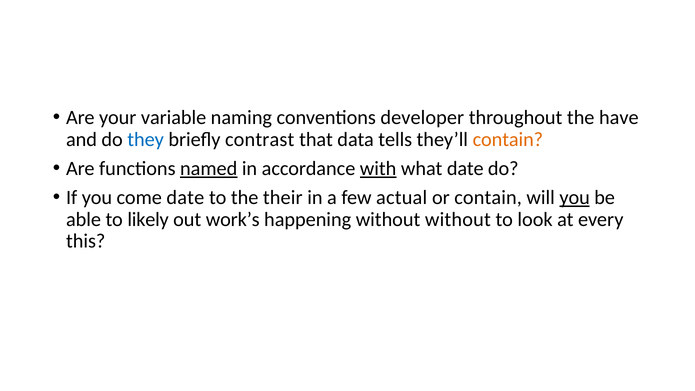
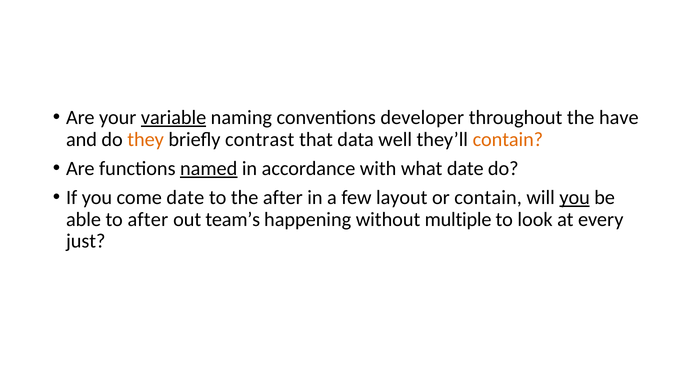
variable underline: none -> present
they colour: blue -> orange
tells: tells -> well
with underline: present -> none
the their: their -> after
actual: actual -> layout
to likely: likely -> after
work’s: work’s -> team’s
without without: without -> multiple
this: this -> just
